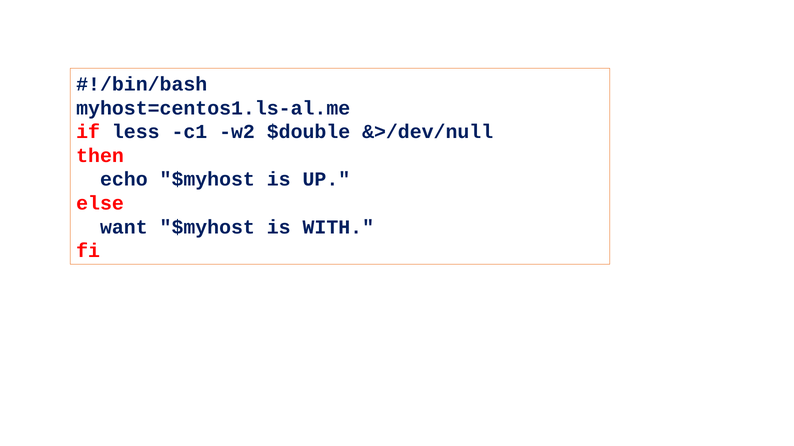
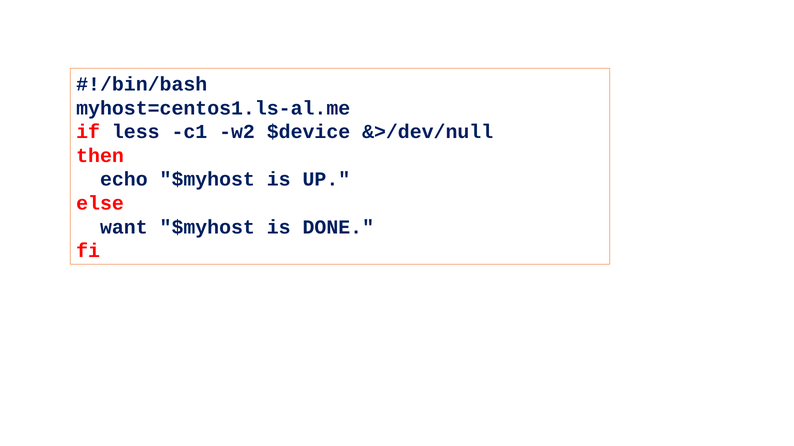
$double: $double -> $device
WITH: WITH -> DONE
